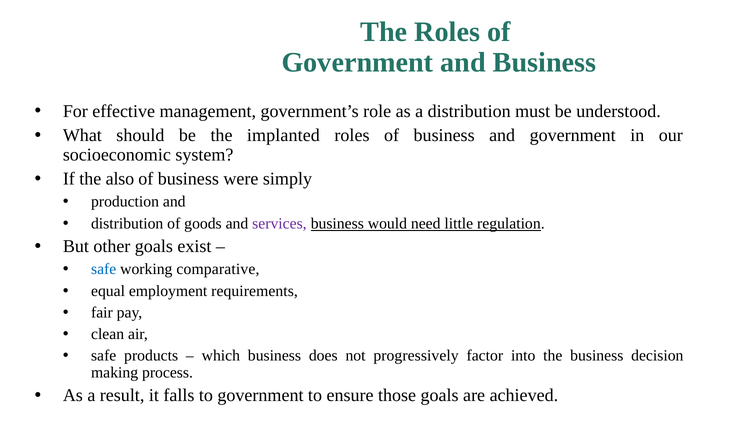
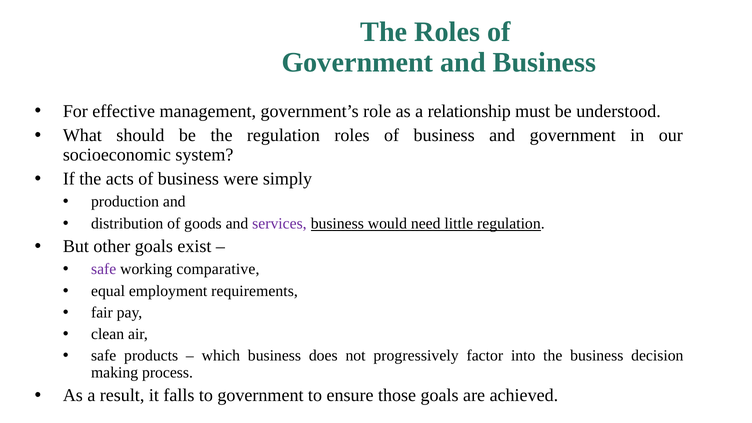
a distribution: distribution -> relationship
the implanted: implanted -> regulation
also: also -> acts
safe at (104, 269) colour: blue -> purple
